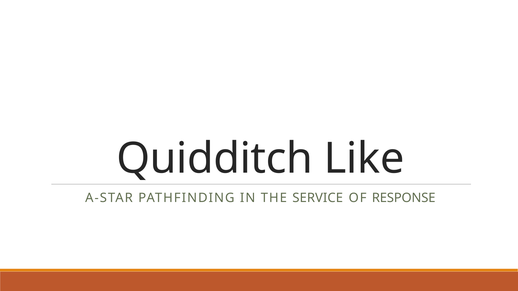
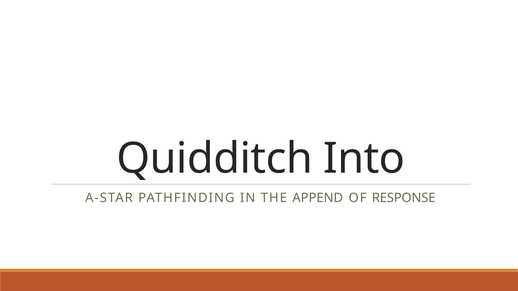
Like: Like -> Into
SERVICE: SERVICE -> APPEND
